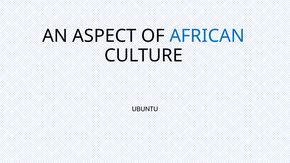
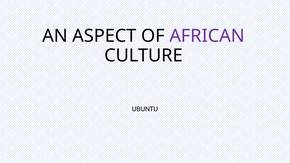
AFRICAN colour: blue -> purple
